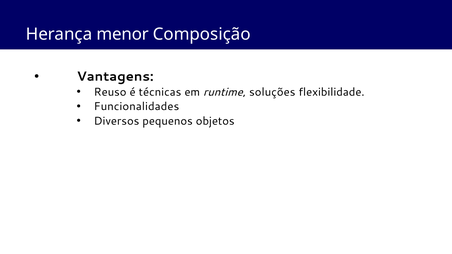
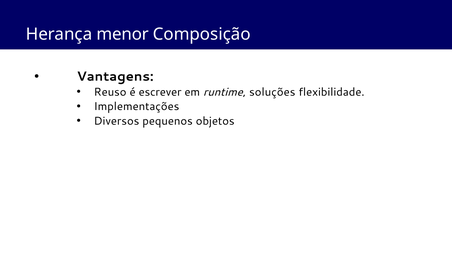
técnicas: técnicas -> escrever
Funcionalidades: Funcionalidades -> Implementações
